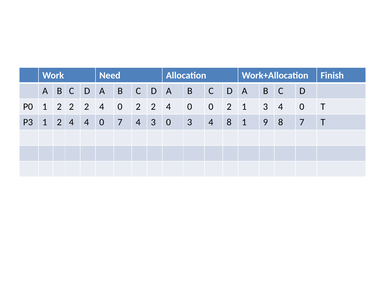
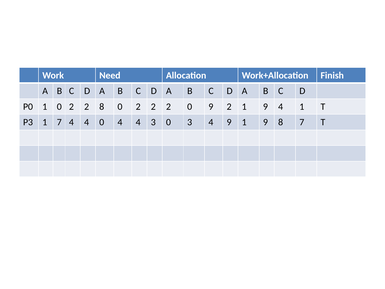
P0 1 2: 2 -> 0
4 at (102, 107): 4 -> 8
0 2 2 4: 4 -> 2
0 0: 0 -> 9
2 1 3: 3 -> 9
0 at (302, 107): 0 -> 1
P3 1 2: 2 -> 7
0 7: 7 -> 4
4 8: 8 -> 9
